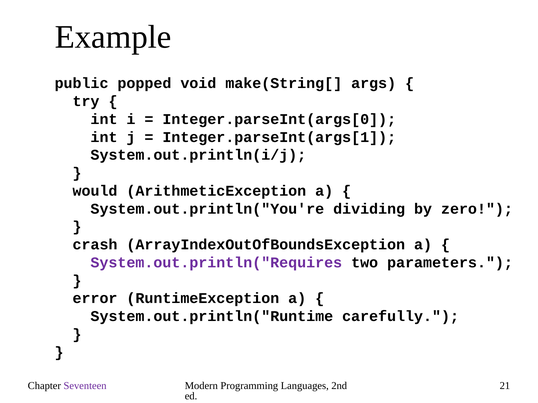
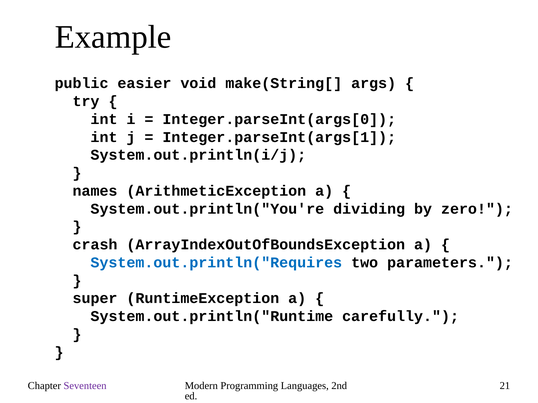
popped: popped -> easier
would: would -> names
System.out.println("Requires colour: purple -> blue
error: error -> super
